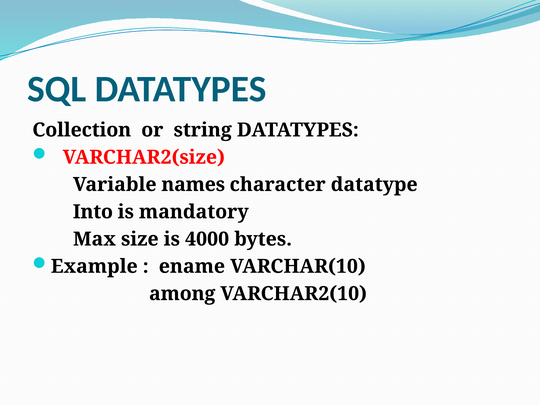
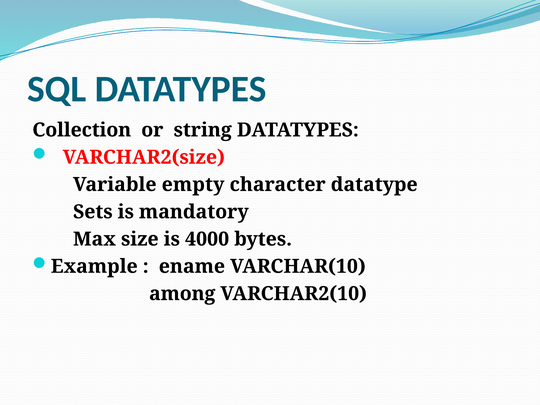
names: names -> empty
Into: Into -> Sets
